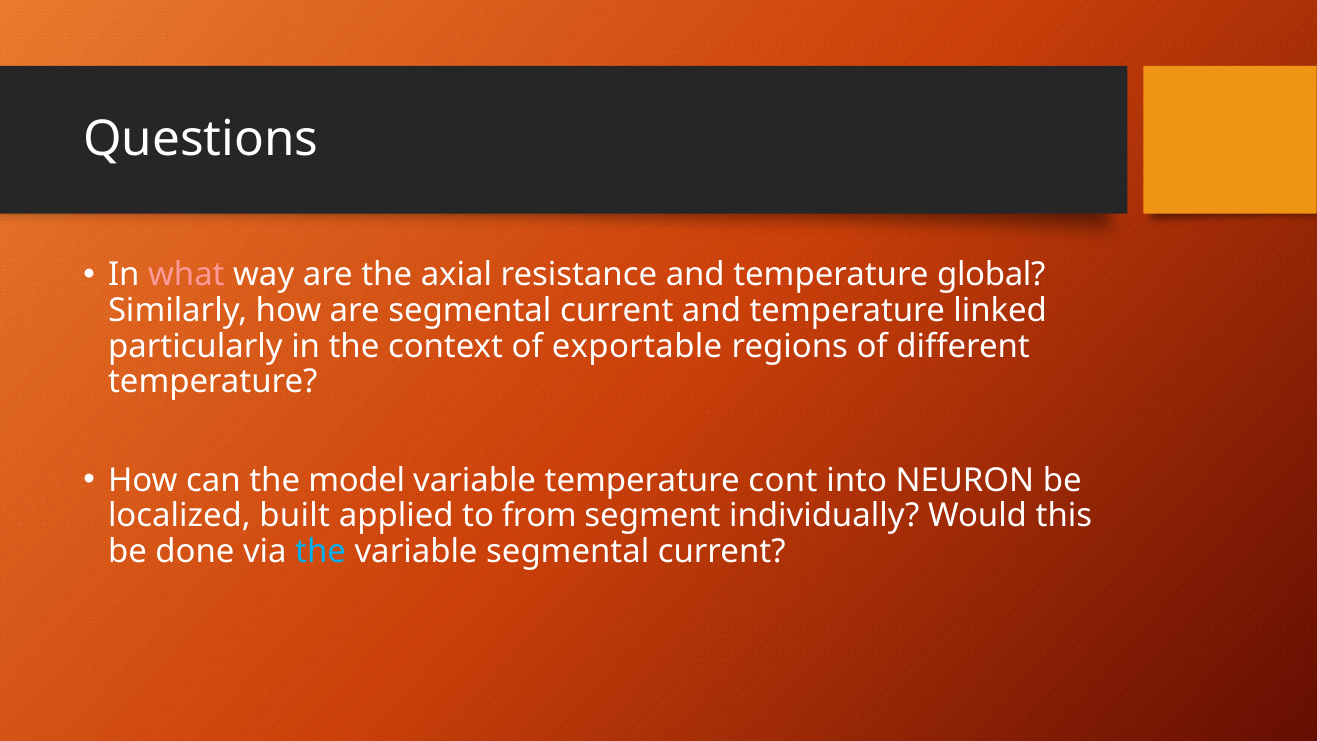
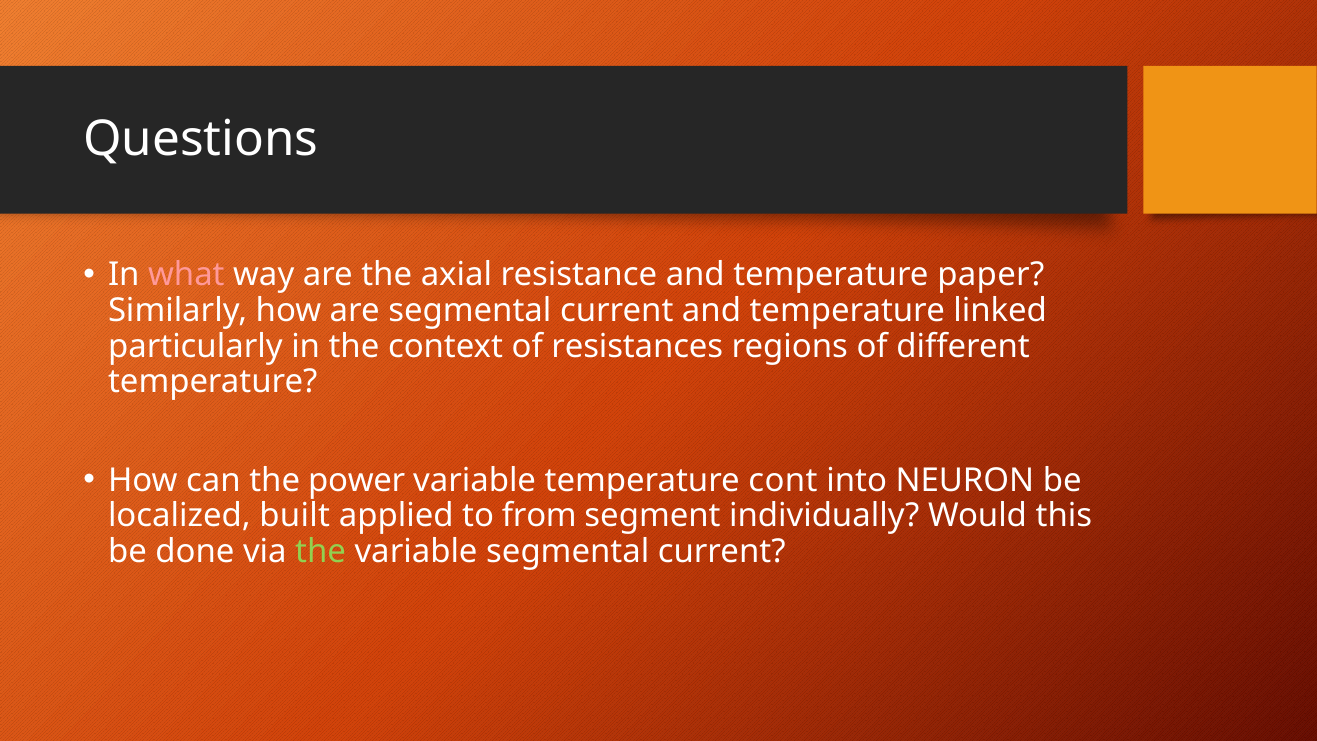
global: global -> paper
exportable: exportable -> resistances
model: model -> power
the at (321, 551) colour: light blue -> light green
